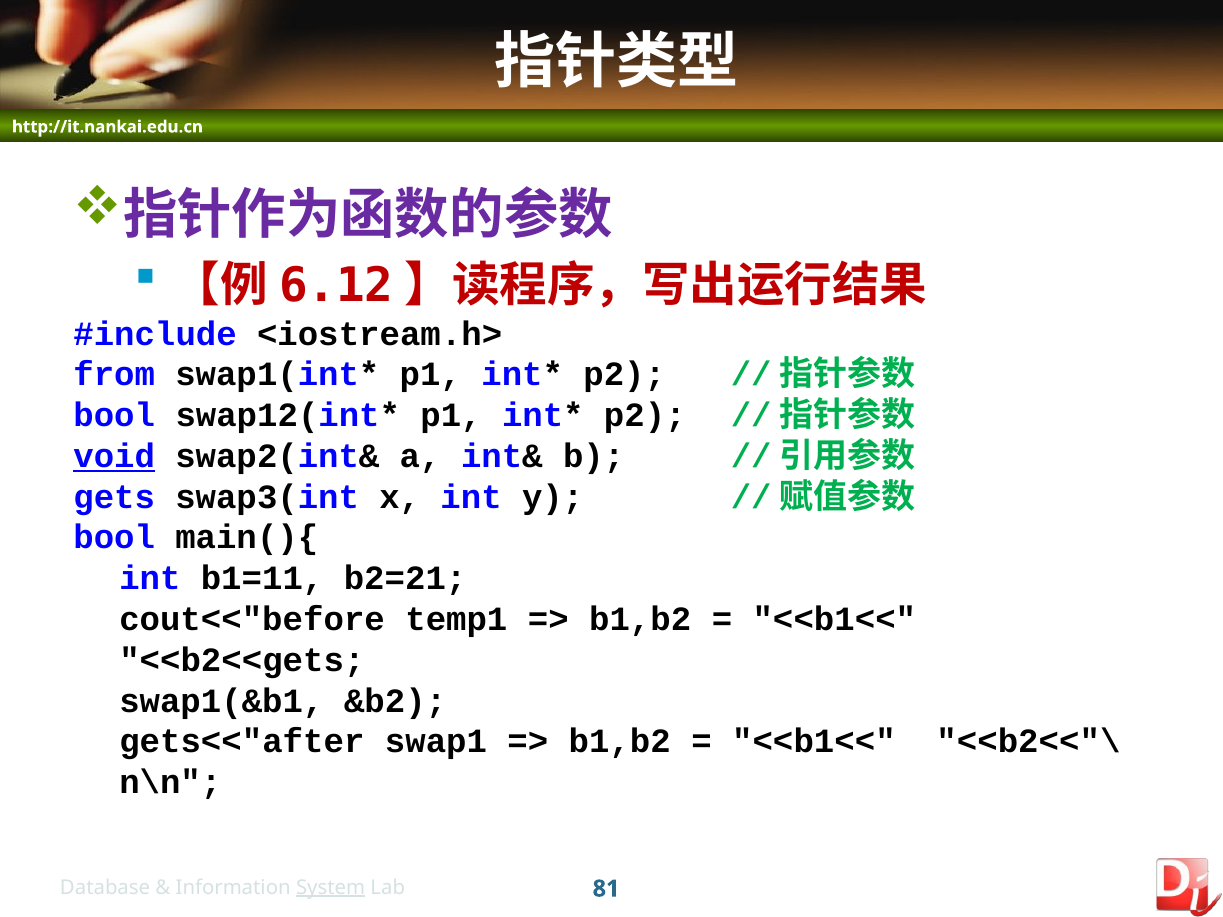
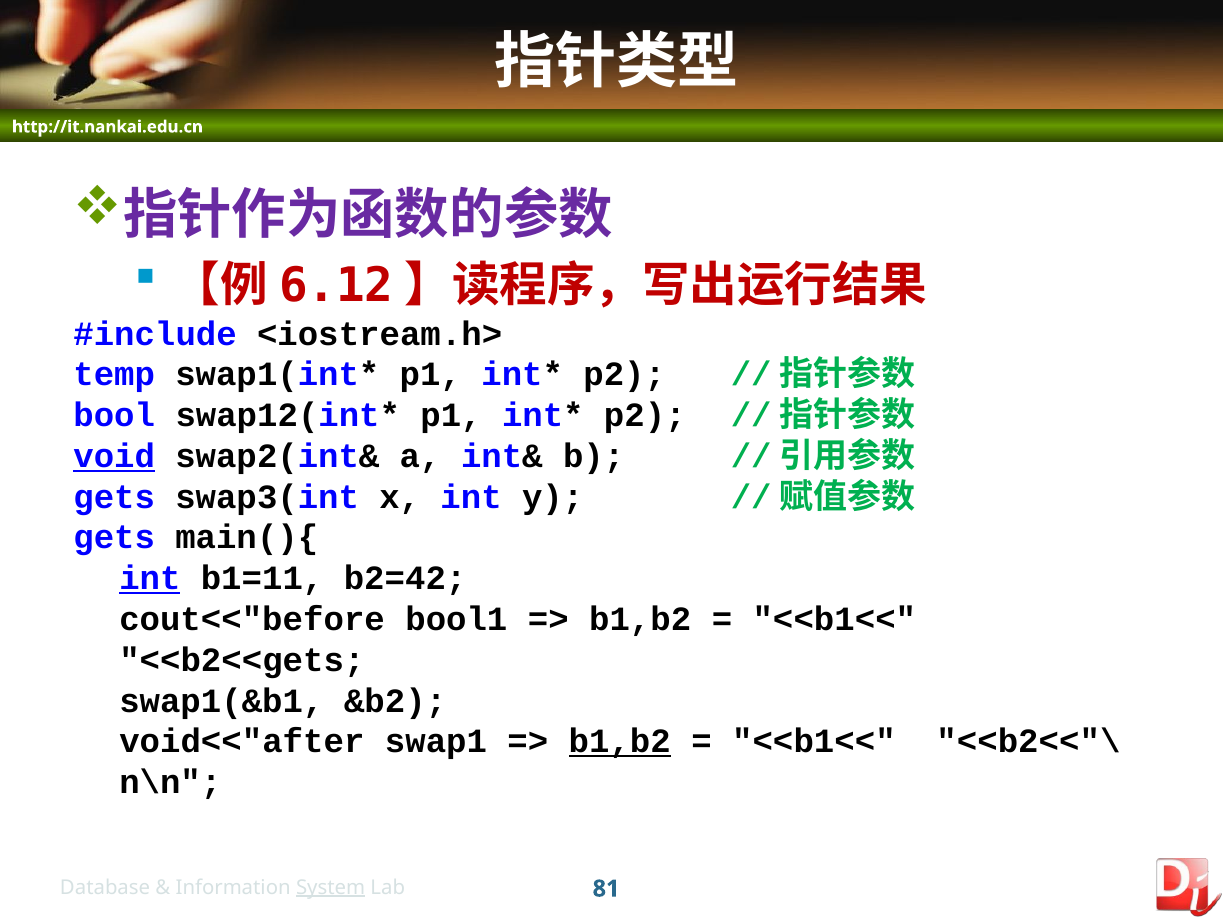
from: from -> temp
bool at (114, 538): bool -> gets
int at (150, 579) underline: none -> present
b2=21: b2=21 -> b2=42
temp1: temp1 -> bool1
gets<<"after: gets<<"after -> void<<"after
b1,b2 at (620, 742) underline: none -> present
